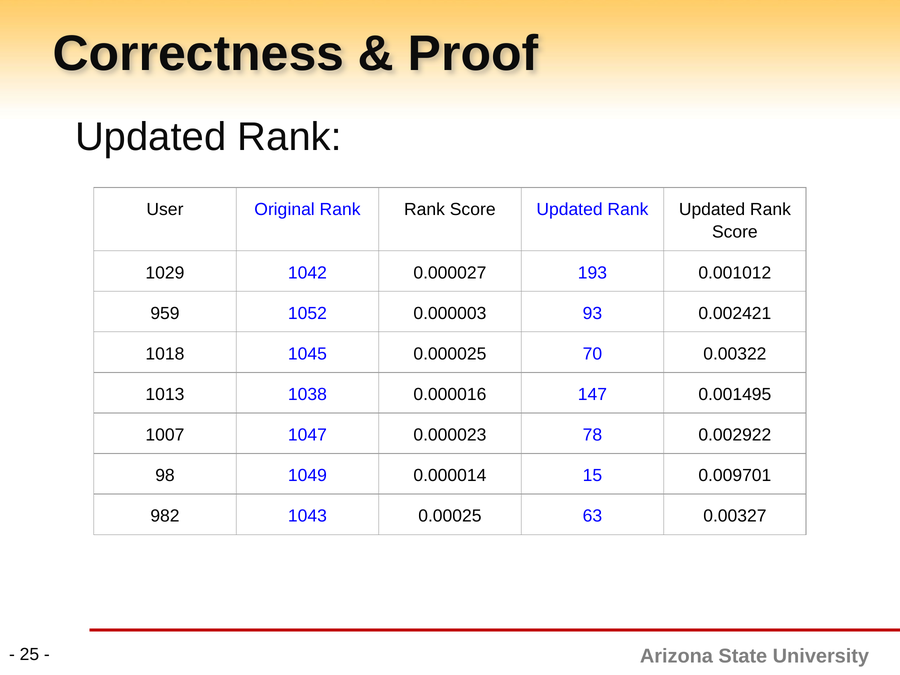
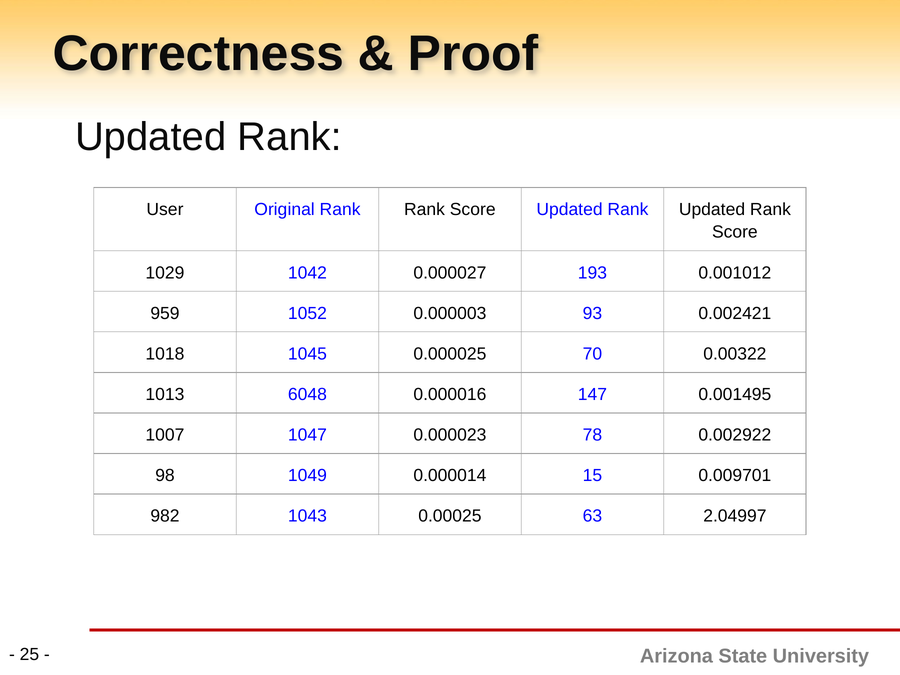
1038: 1038 -> 6048
0.00327: 0.00327 -> 2.04997
